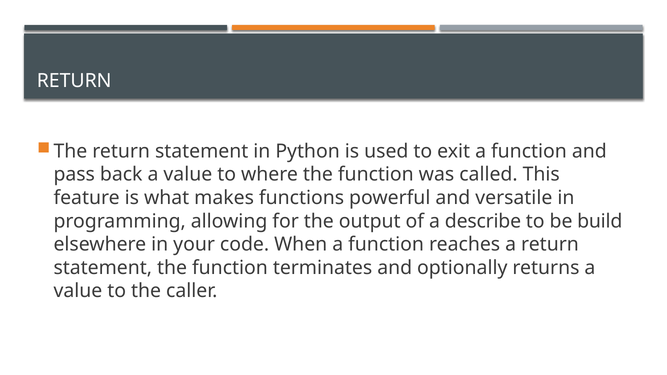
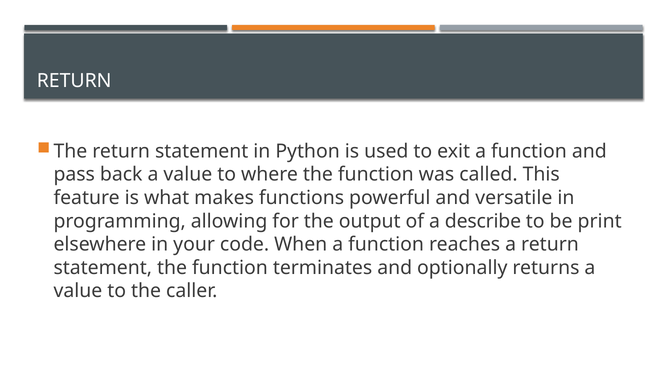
build: build -> print
